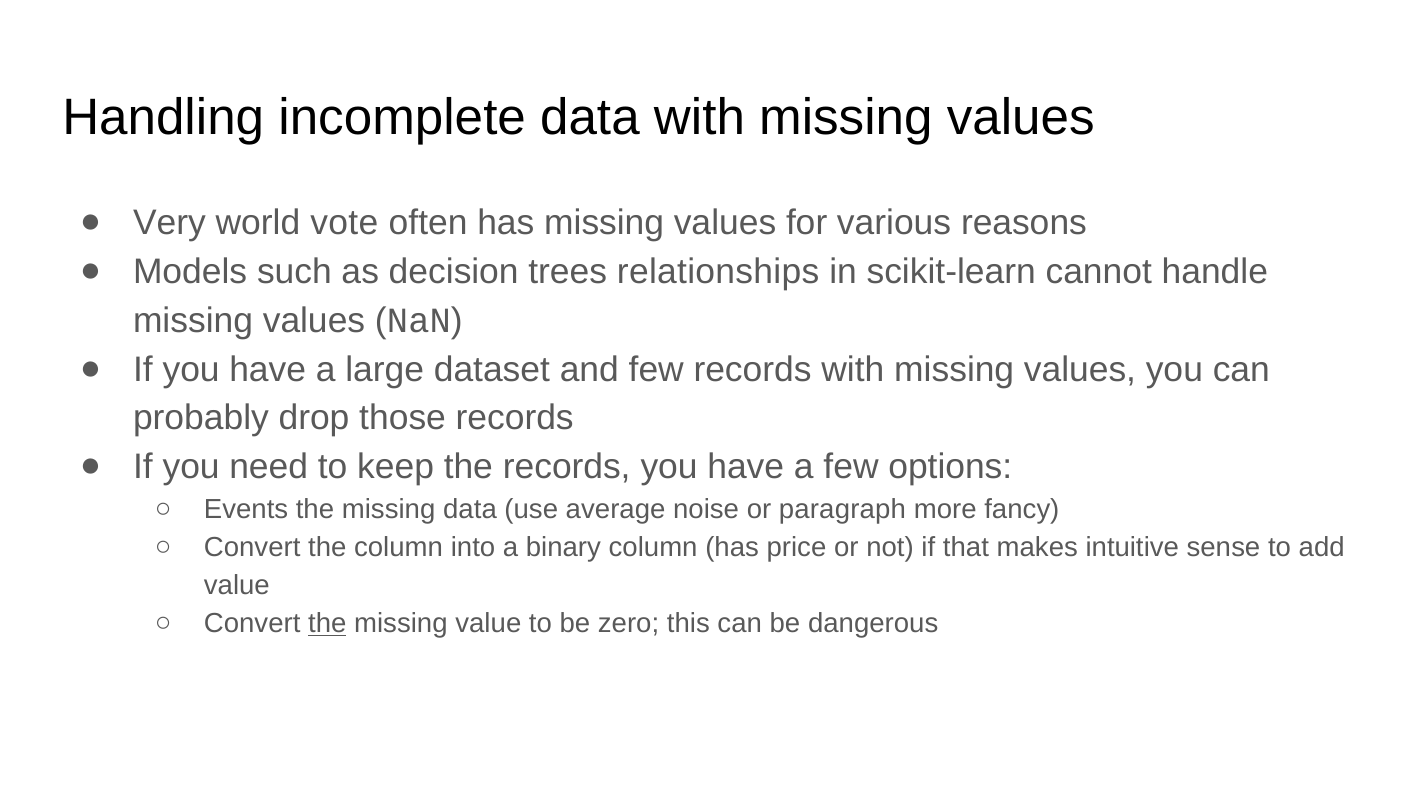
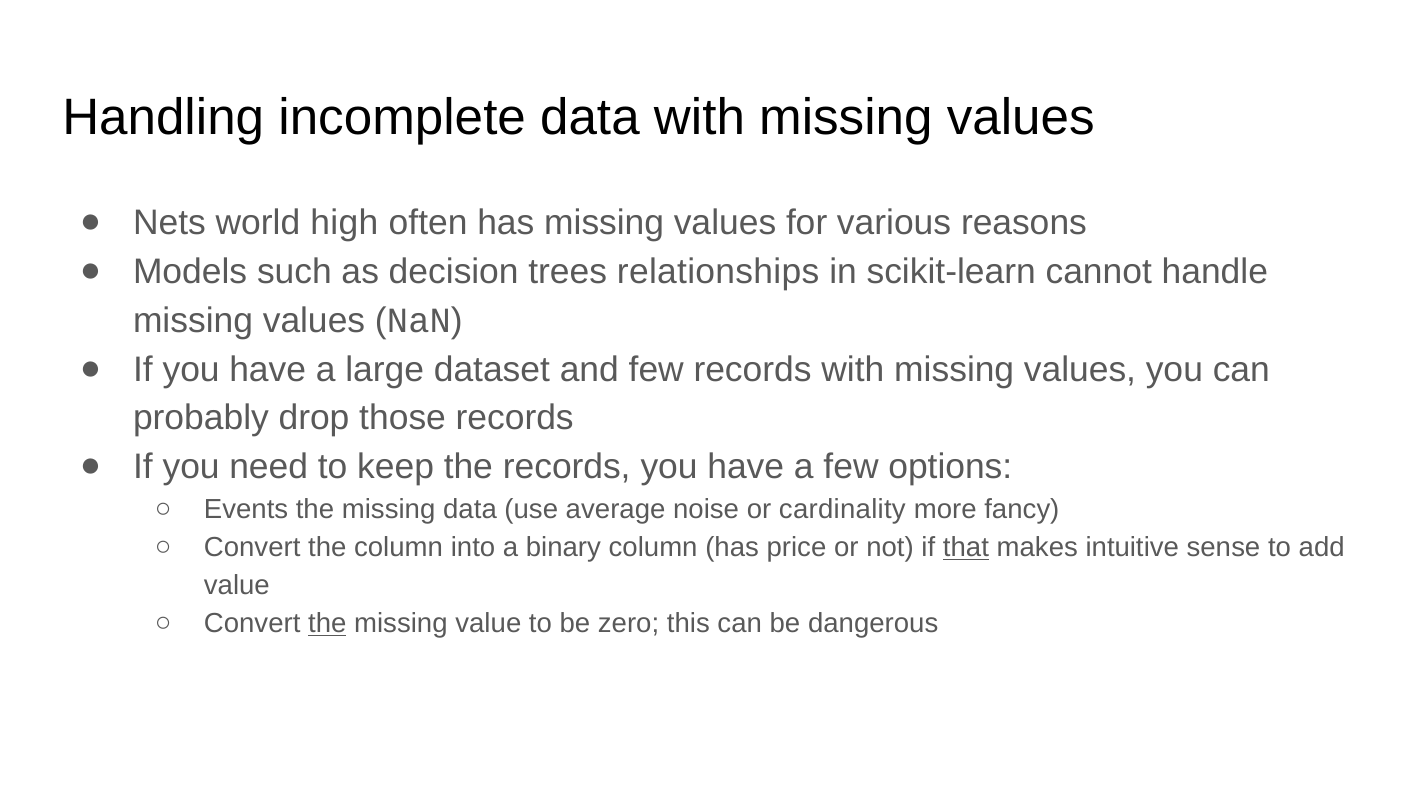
Very: Very -> Nets
vote: vote -> high
paragraph: paragraph -> cardinality
that underline: none -> present
